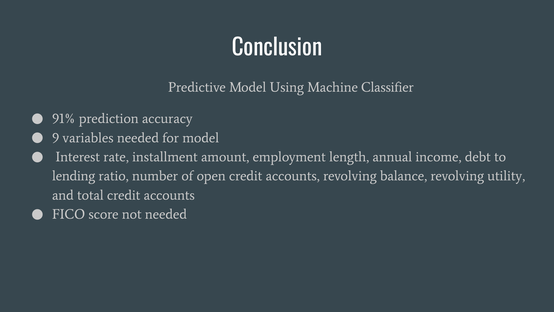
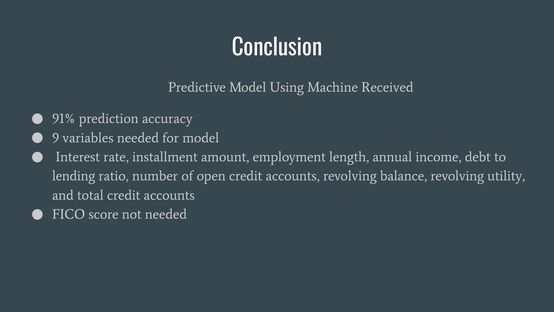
Classifier: Classifier -> Received
